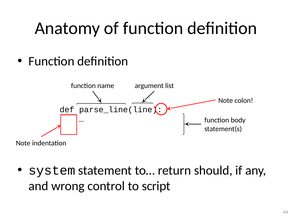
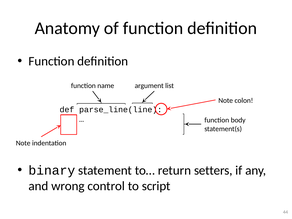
system: system -> binary
should: should -> setters
